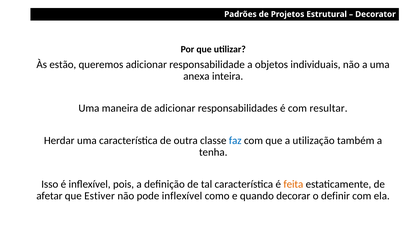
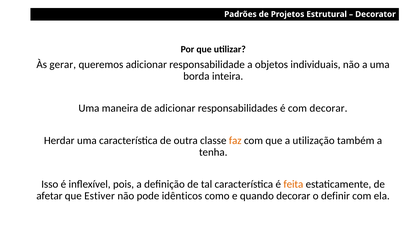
estão: estão -> gerar
anexa: anexa -> borda
com resultar: resultar -> decorar
faz colour: blue -> orange
pode inflexível: inflexível -> idênticos
